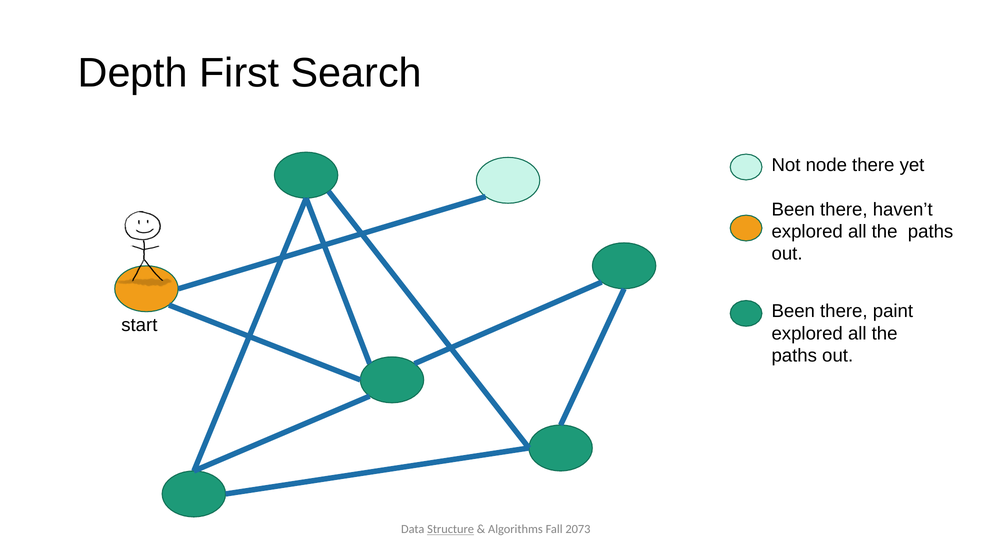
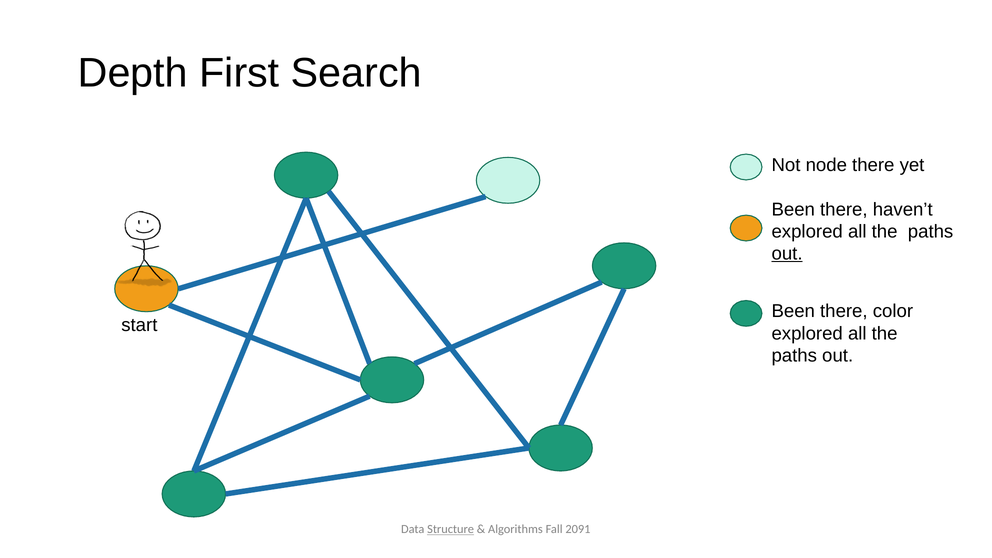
out at (787, 254) underline: none -> present
paint: paint -> color
2073: 2073 -> 2091
